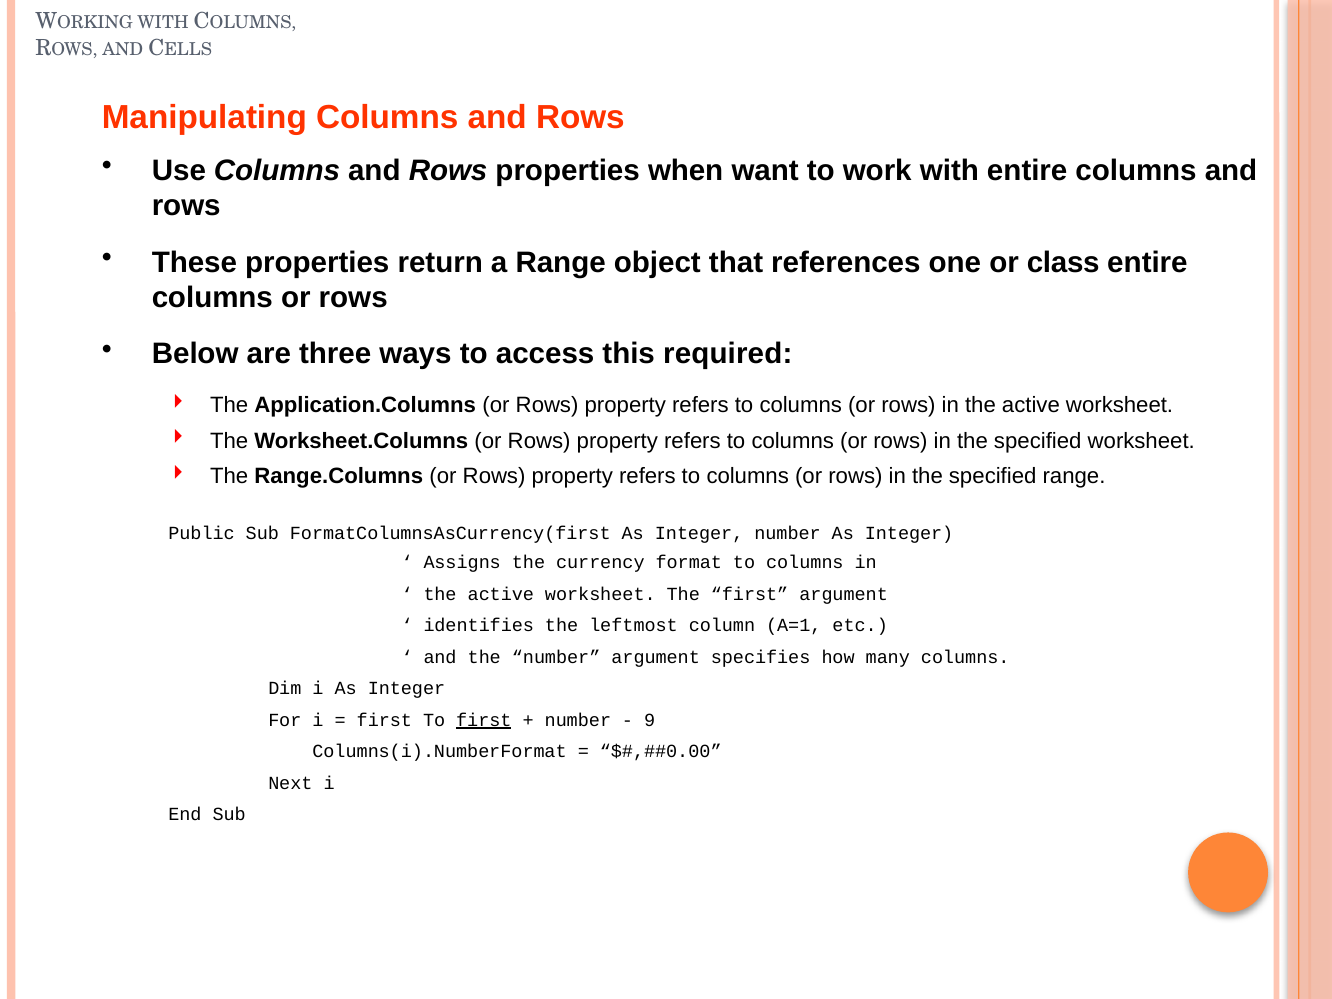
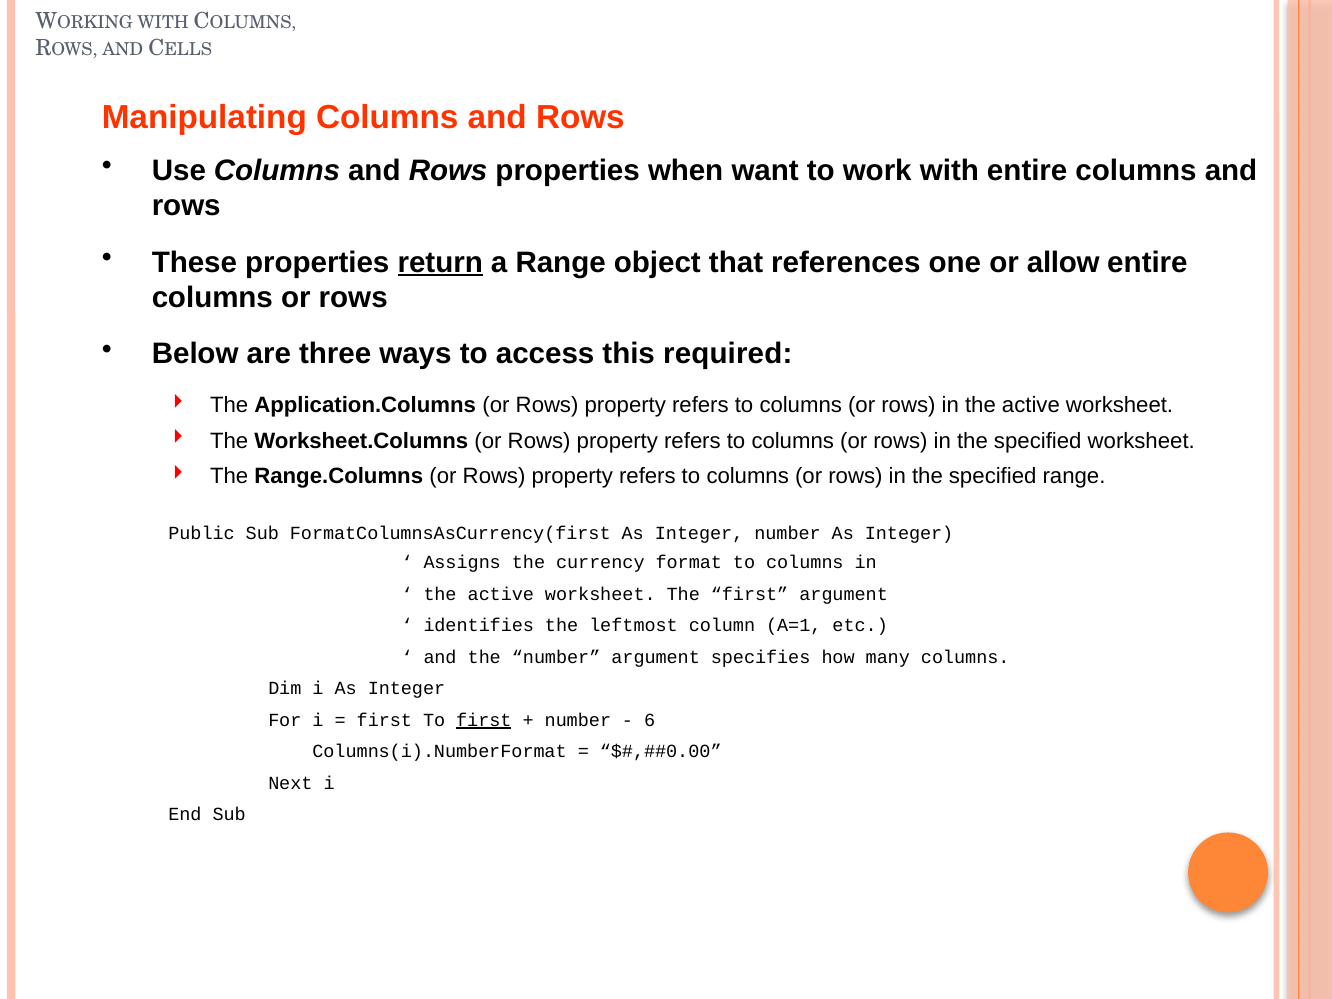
return underline: none -> present
class: class -> allow
9: 9 -> 6
